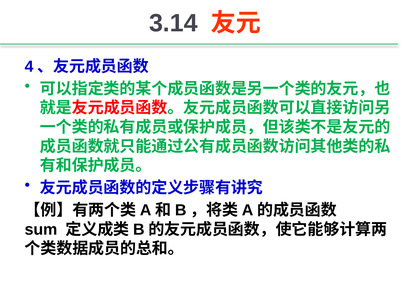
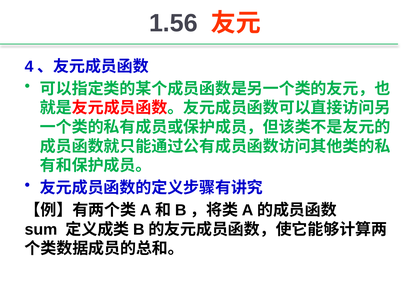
3.14: 3.14 -> 1.56
